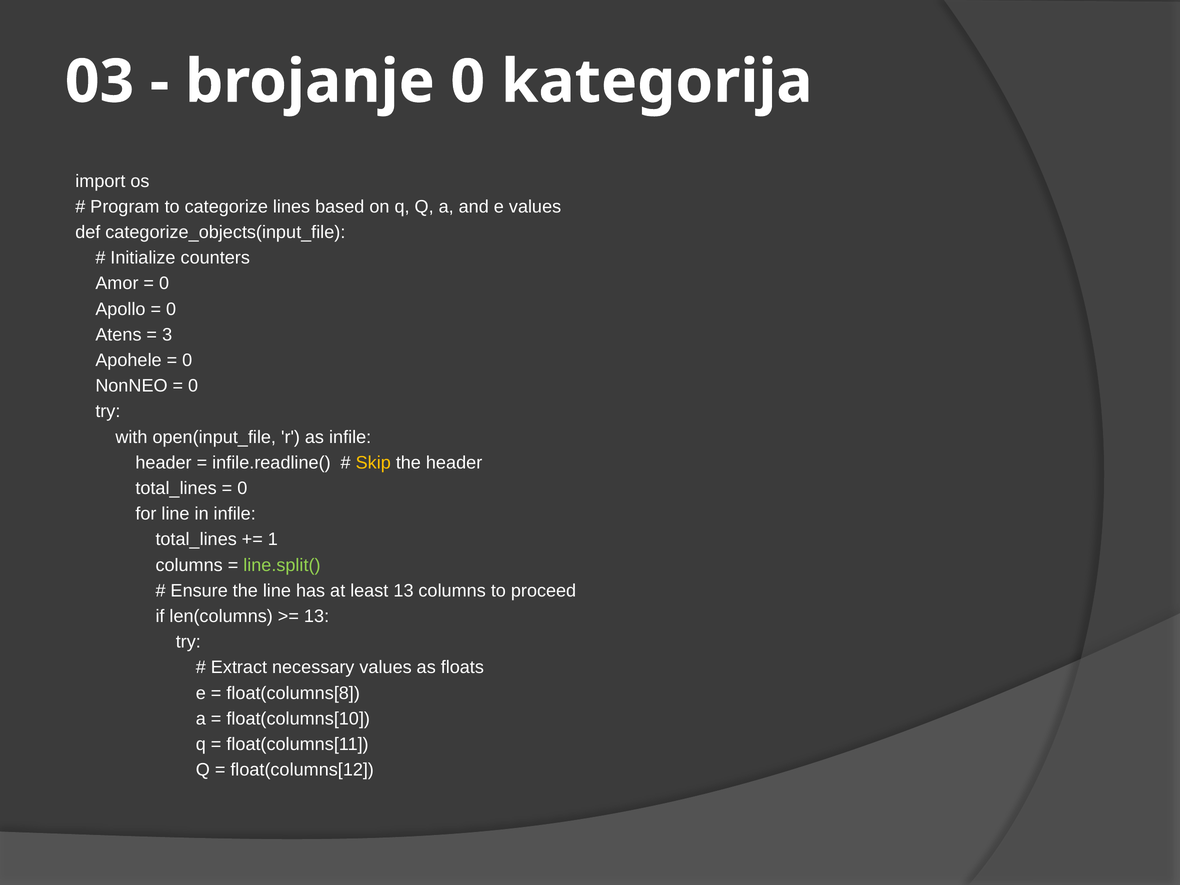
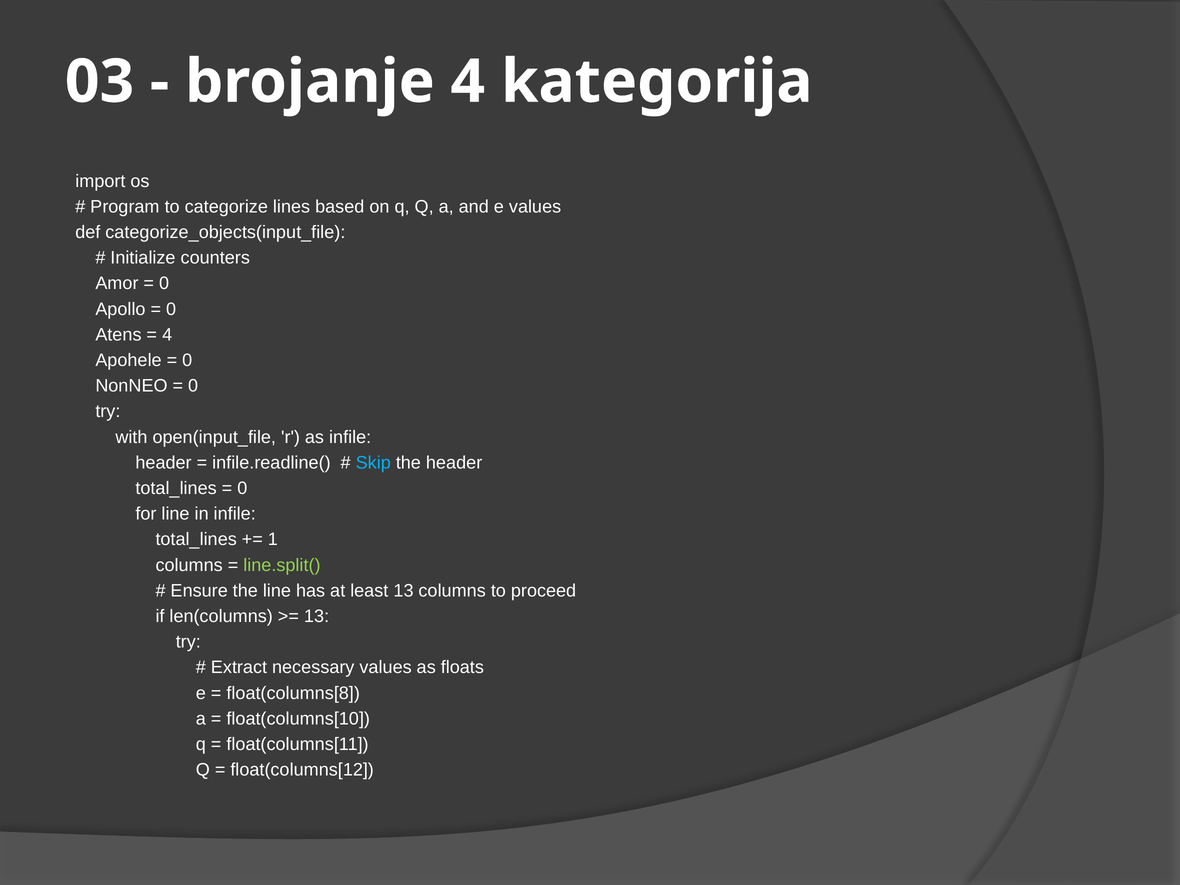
brojanje 0: 0 -> 4
3 at (167, 335): 3 -> 4
Skip colour: yellow -> light blue
